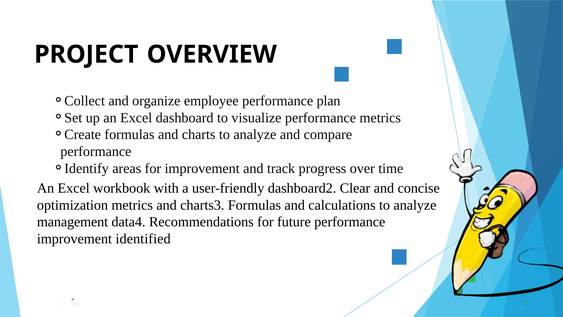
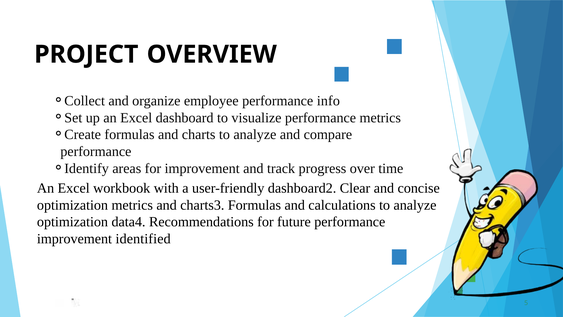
plan: plan -> info
management at (73, 222): management -> optimization
